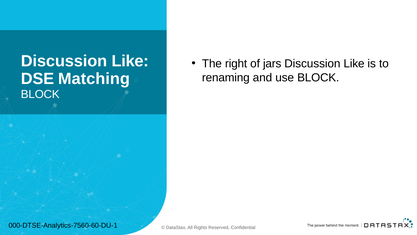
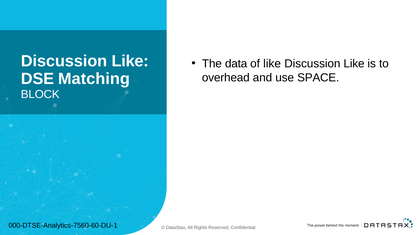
right: right -> data
of jars: jars -> like
renaming: renaming -> overhead
use BLOCK: BLOCK -> SPACE
